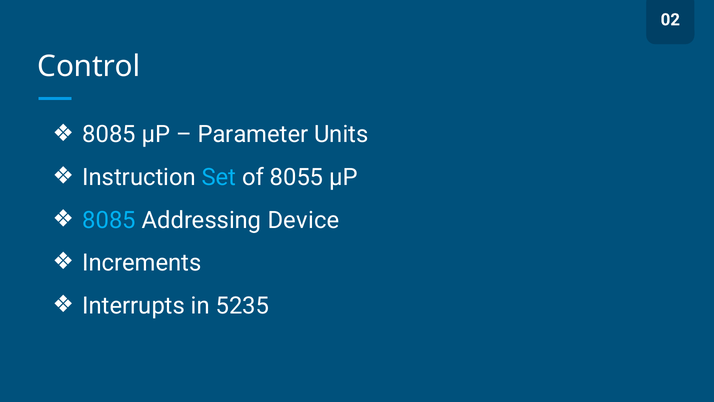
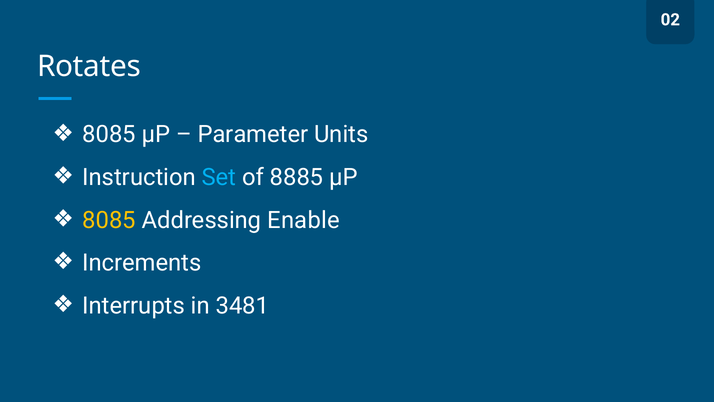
Control: Control -> Rotates
8055: 8055 -> 8885
8085 at (109, 220) colour: light blue -> yellow
Device: Device -> Enable
5235: 5235 -> 3481
